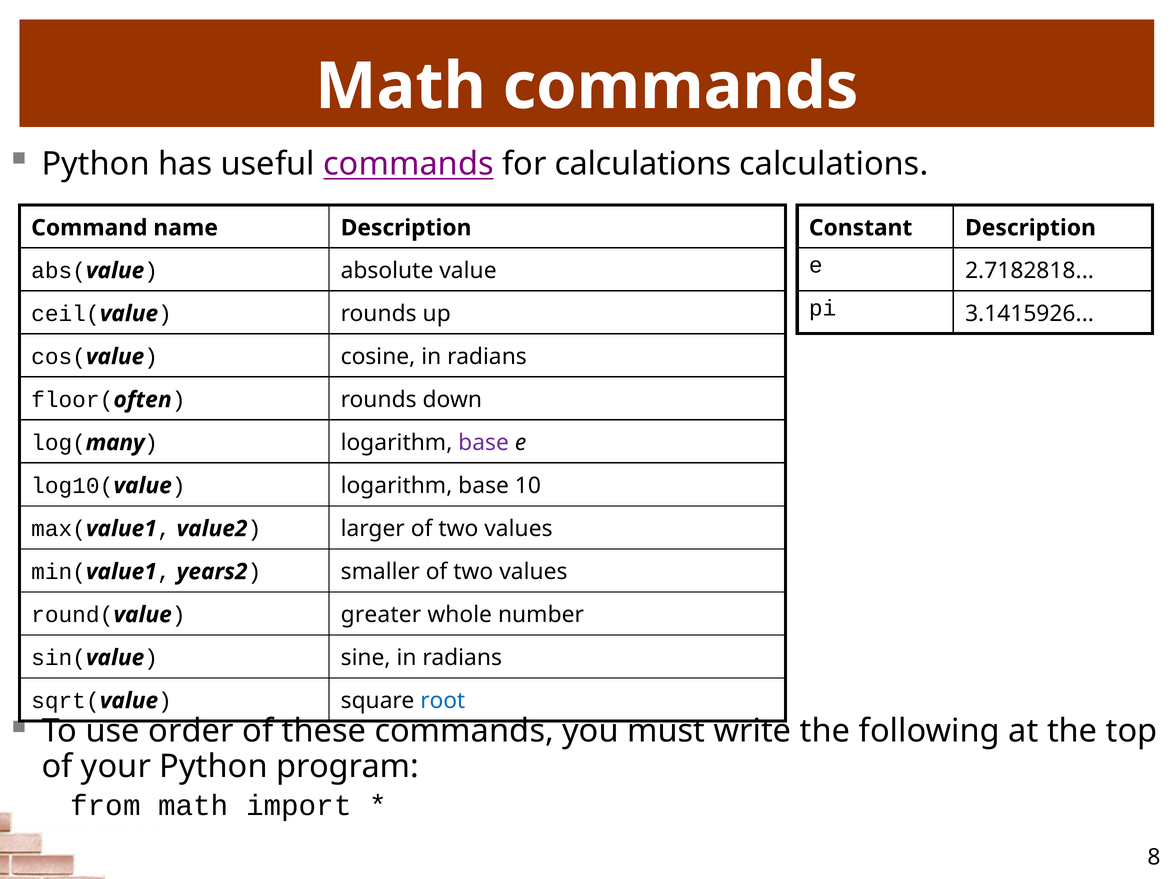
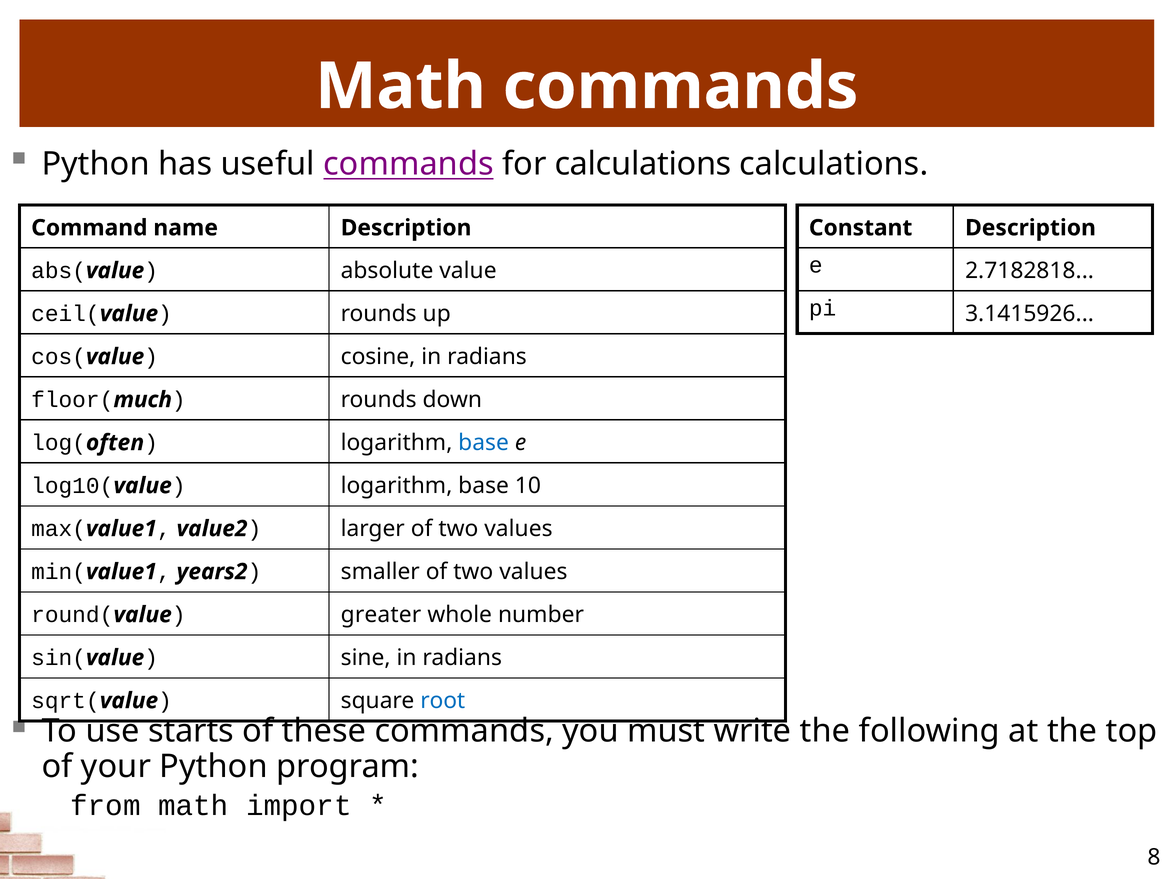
often: often -> much
many: many -> often
base at (484, 443) colour: purple -> blue
order: order -> starts
